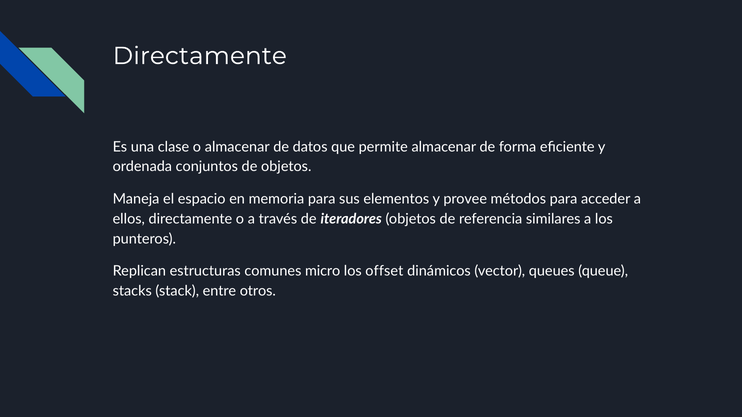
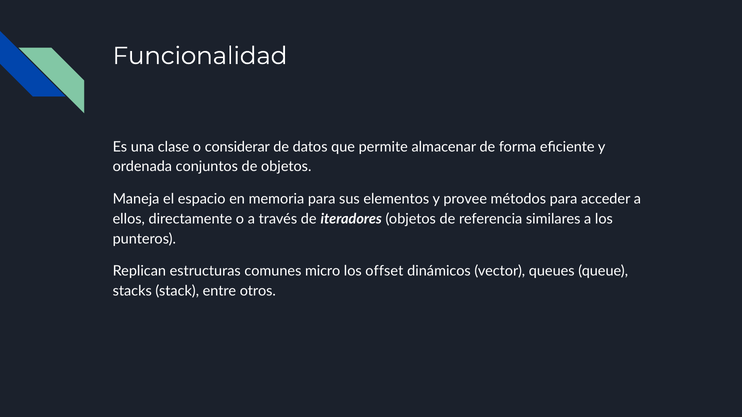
Directamente at (200, 56): Directamente -> Funcionalidad
o almacenar: almacenar -> considerar
